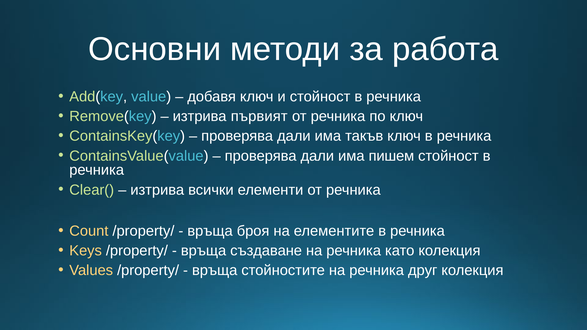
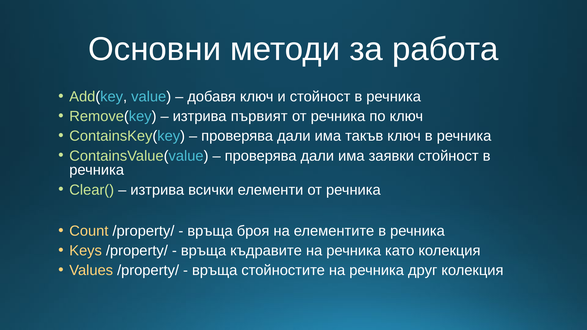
пишем: пишем -> заявки
създаване: създаване -> къдравите
